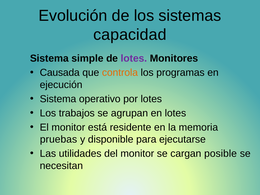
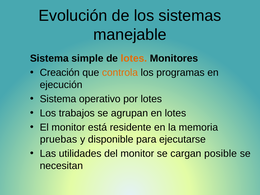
capacidad: capacidad -> manejable
lotes at (134, 58) colour: purple -> orange
Causada: Causada -> Creación
